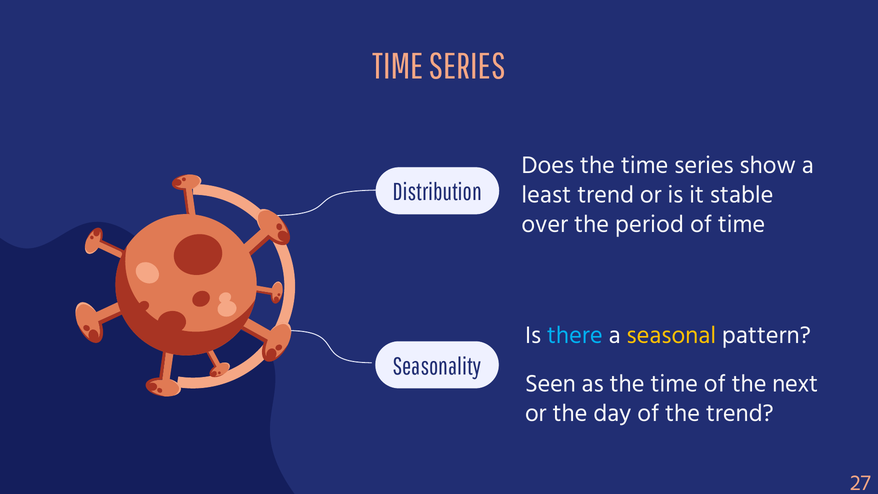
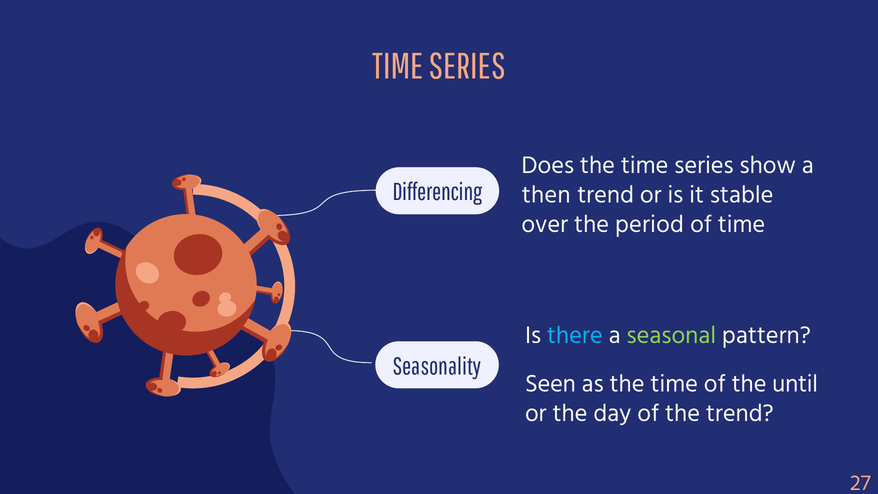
Distribution: Distribution -> Differencing
least: least -> then
seasonal colour: yellow -> light green
next: next -> until
